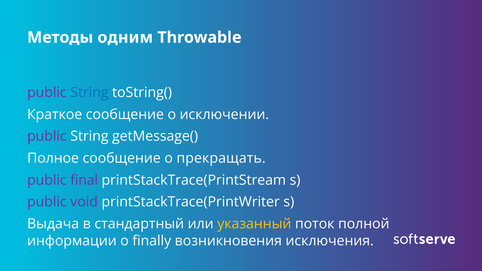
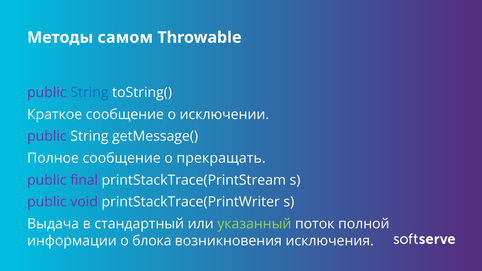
одним: одним -> самом
указанный colour: yellow -> light green
finally: finally -> блока
